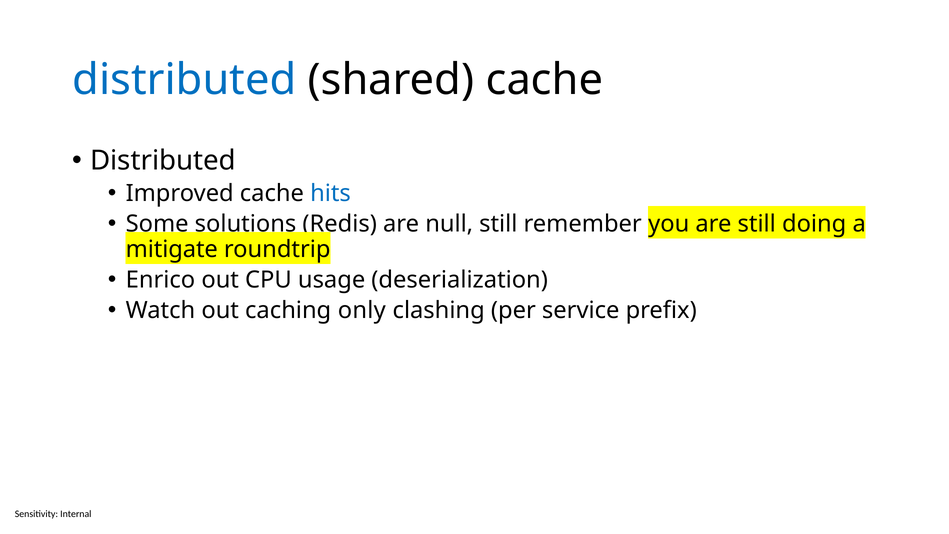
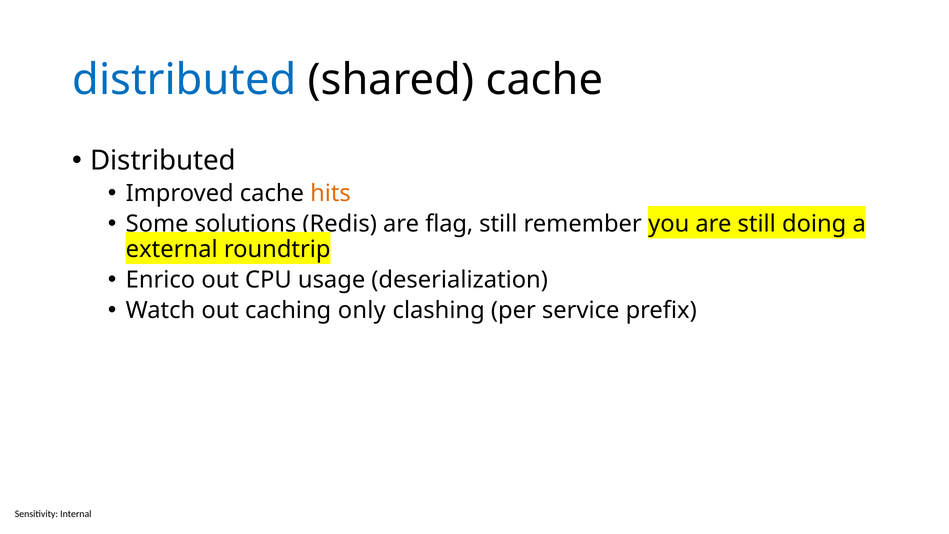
hits colour: blue -> orange
null: null -> flag
mitigate: mitigate -> external
